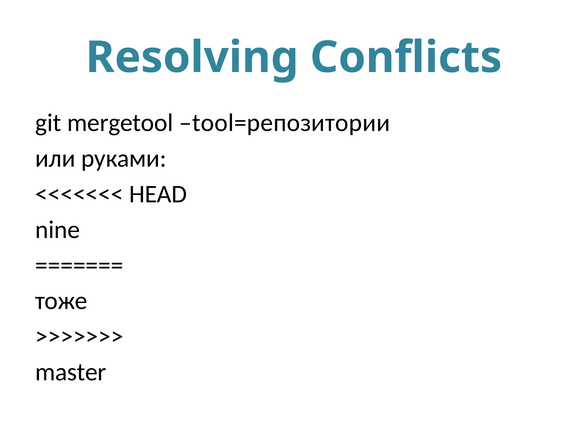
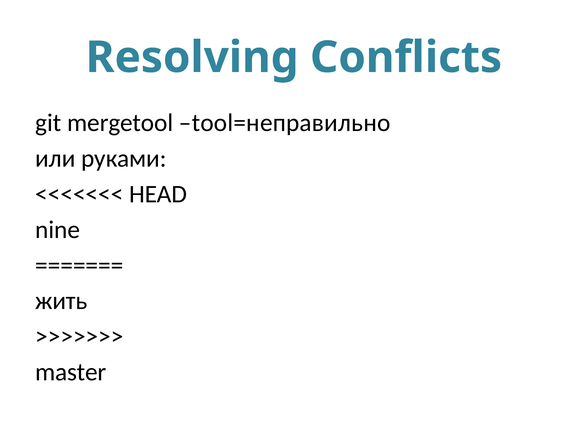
tool=репозитории: tool=репозитории -> tool=неправильно
тоже: тоже -> жить
